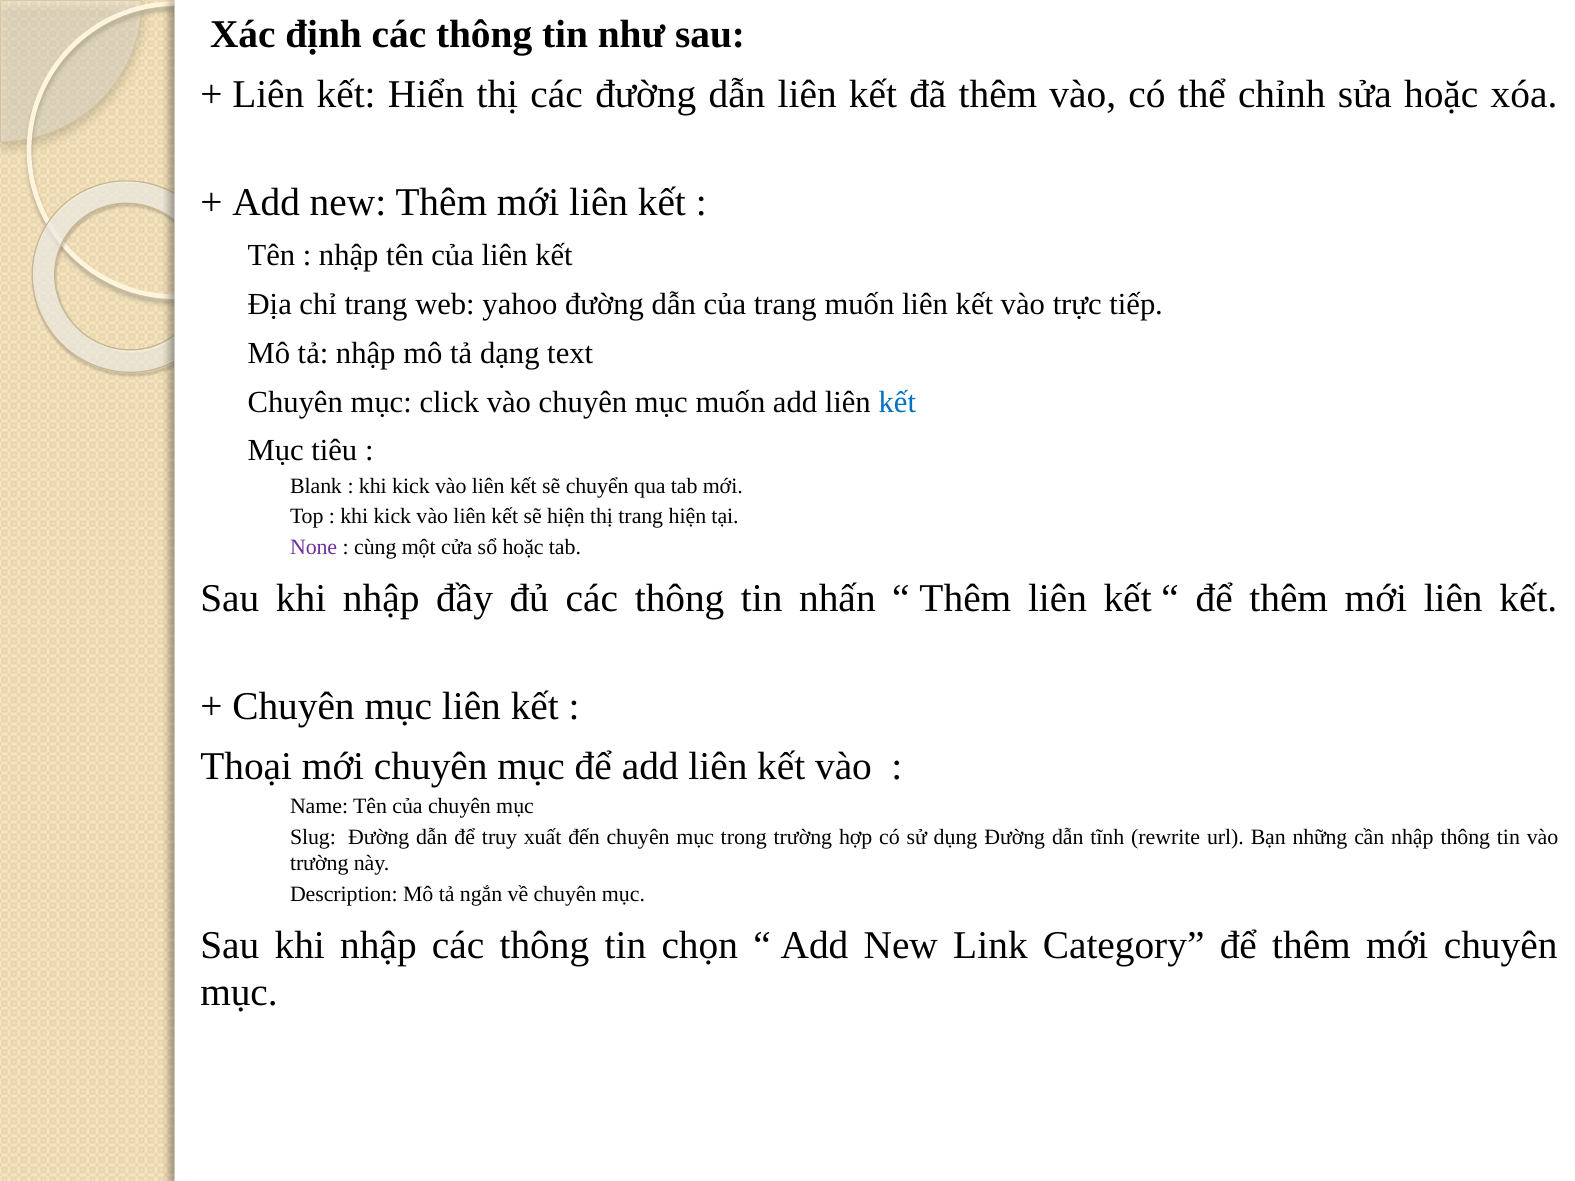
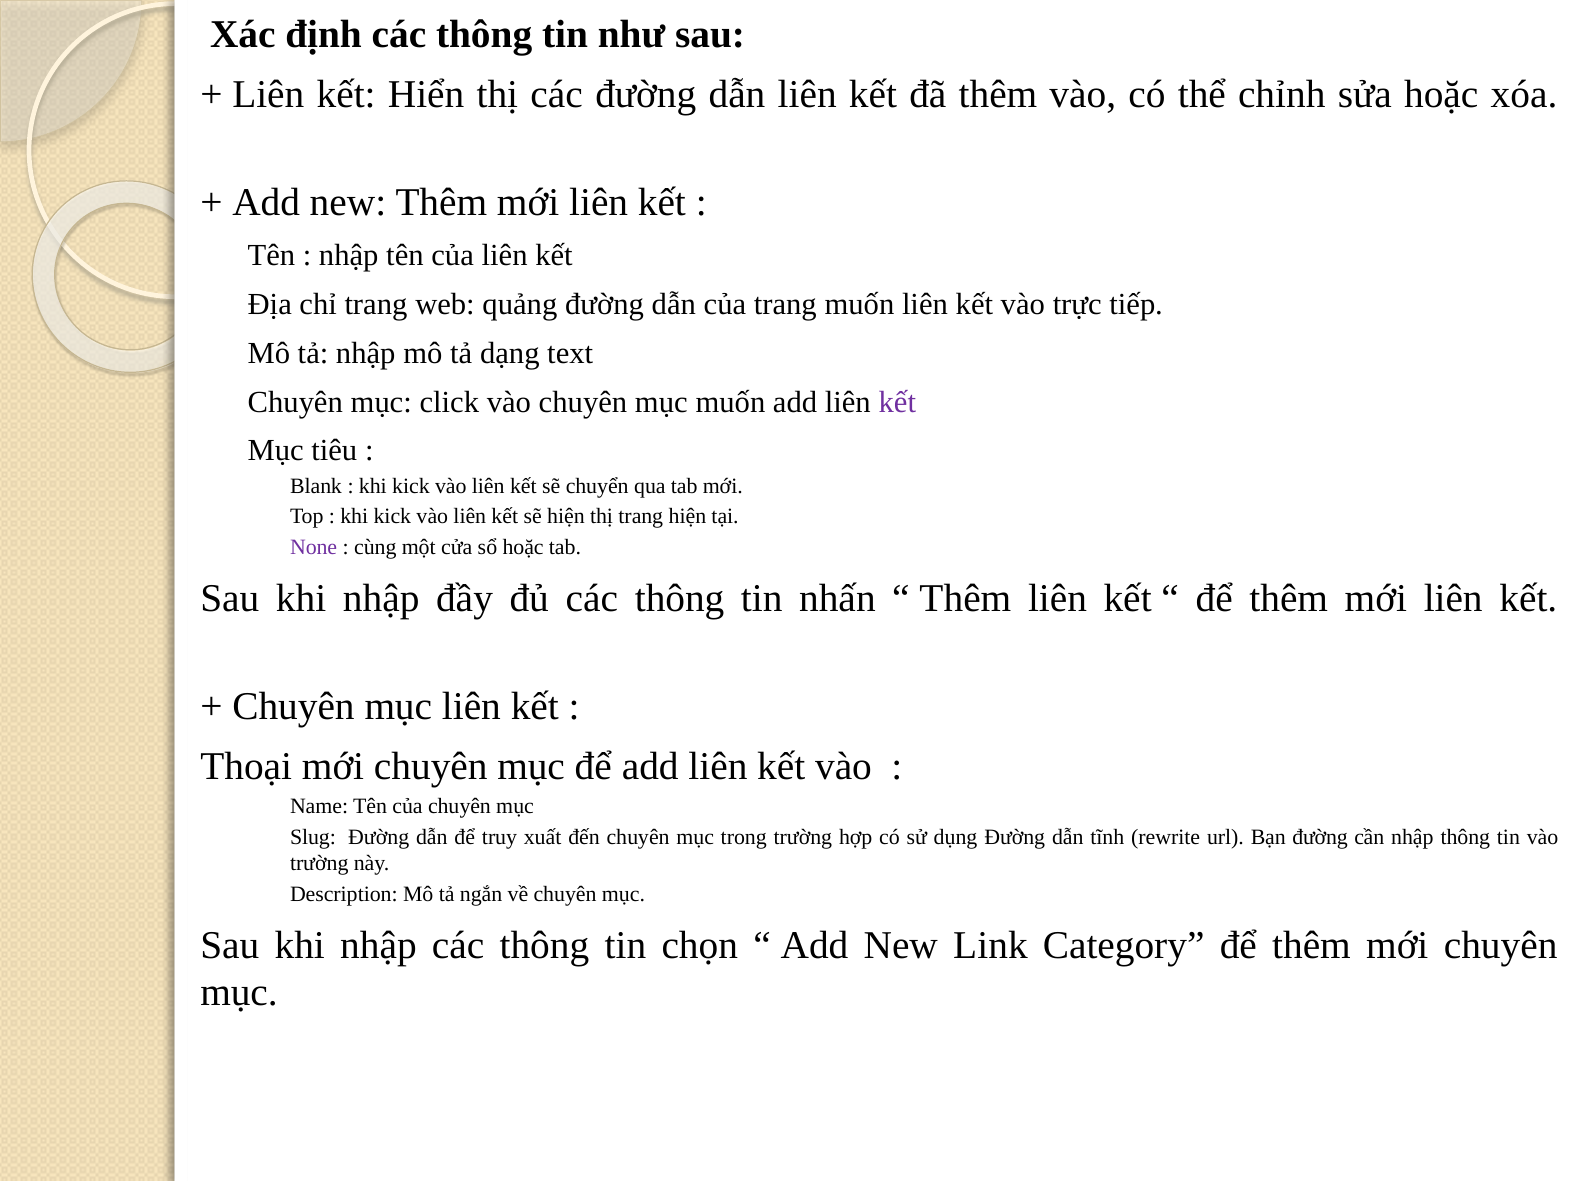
yahoo: yahoo -> quảng
kết at (897, 402) colour: blue -> purple
Bạn những: những -> đường
